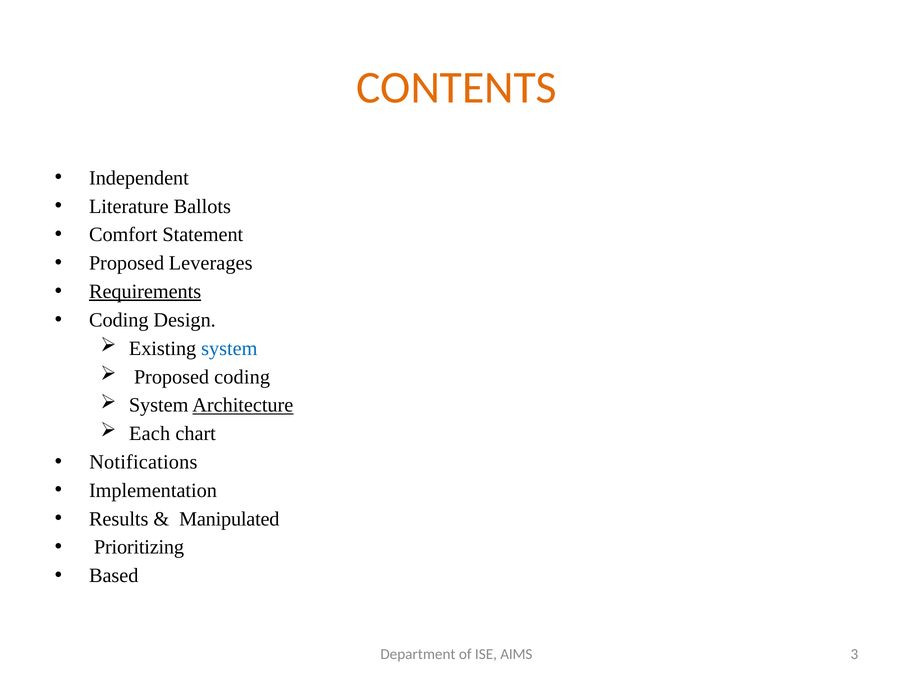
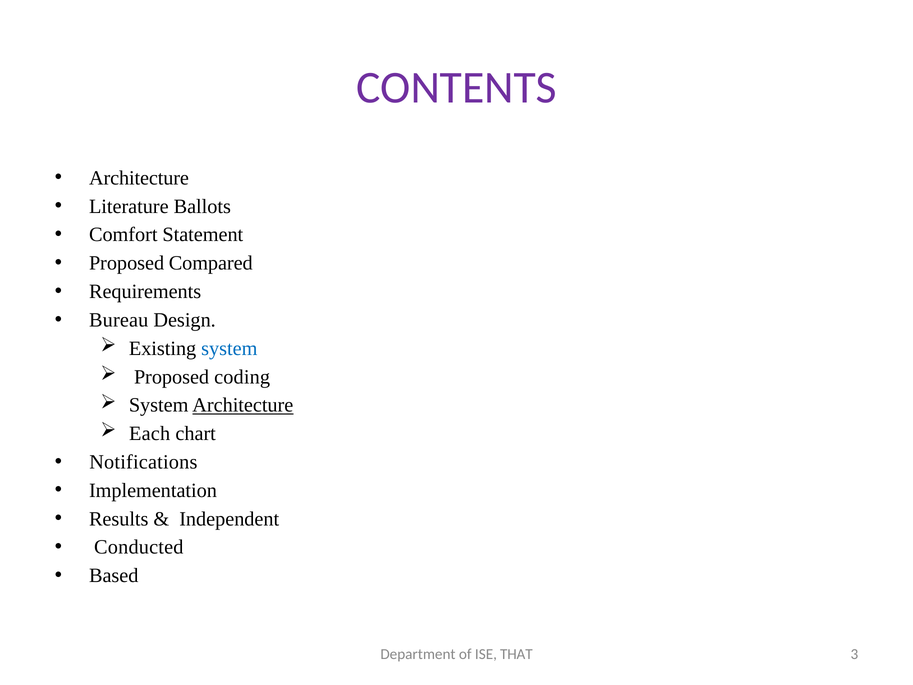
CONTENTS colour: orange -> purple
Independent at (139, 178): Independent -> Architecture
Leverages: Leverages -> Compared
Requirements underline: present -> none
Coding at (119, 320): Coding -> Bureau
Manipulated: Manipulated -> Independent
Prioritizing: Prioritizing -> Conducted
AIMS: AIMS -> THAT
